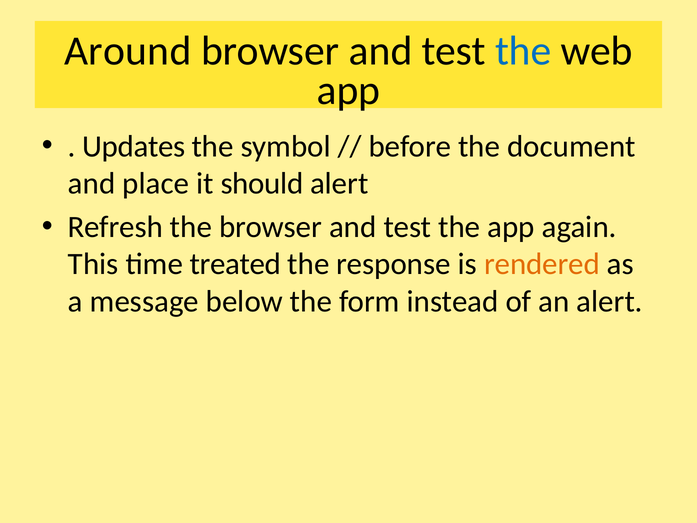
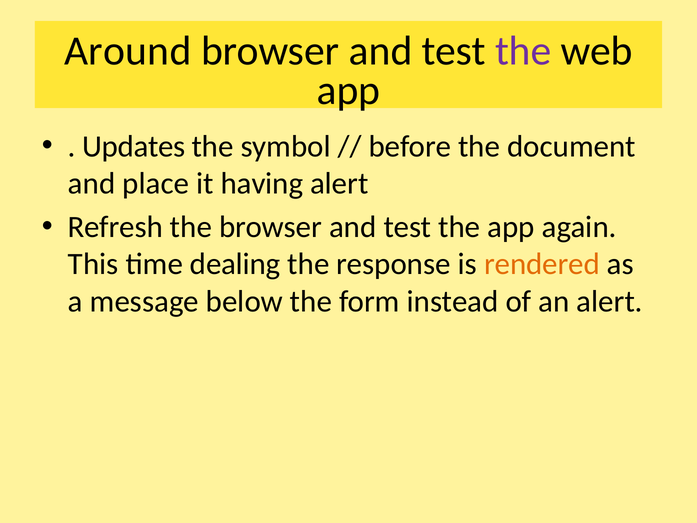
the at (523, 51) colour: blue -> purple
should: should -> having
treated: treated -> dealing
